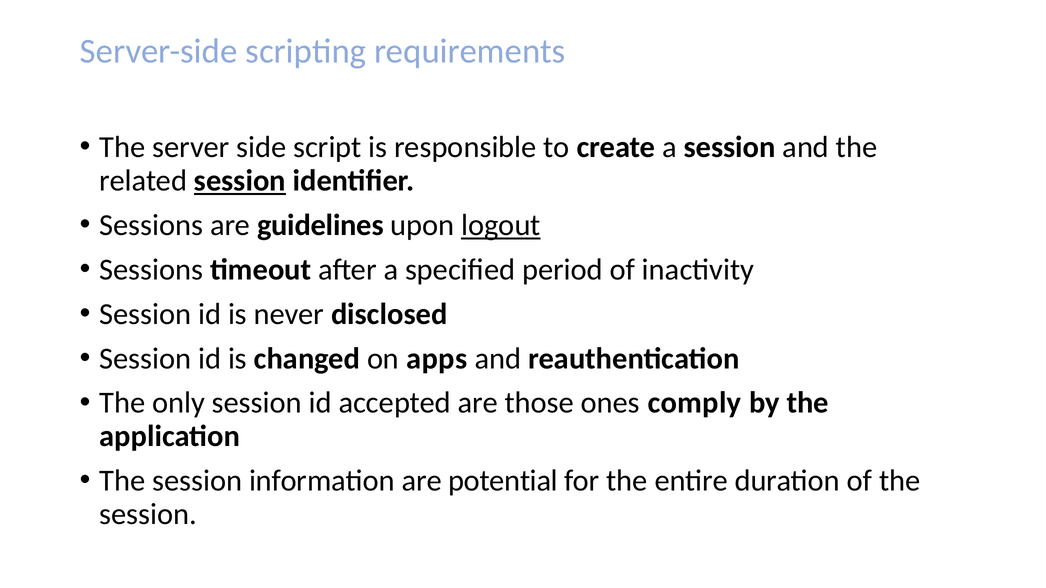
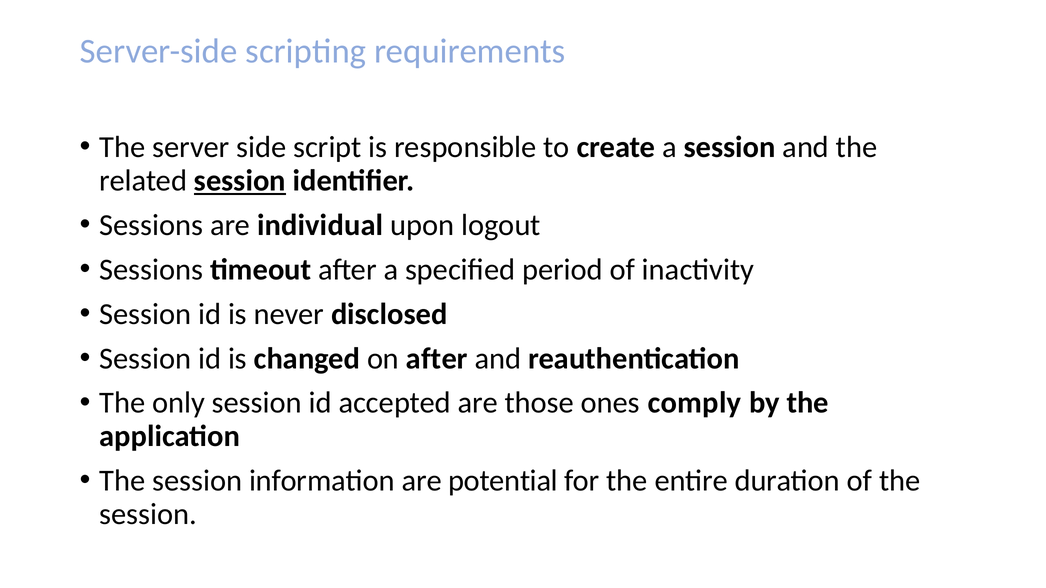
guidelines: guidelines -> individual
logout underline: present -> none
on apps: apps -> after
